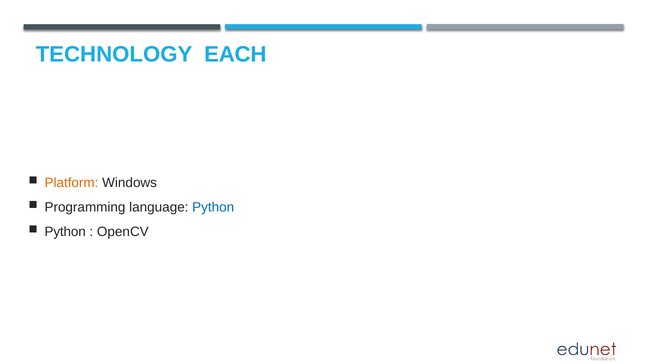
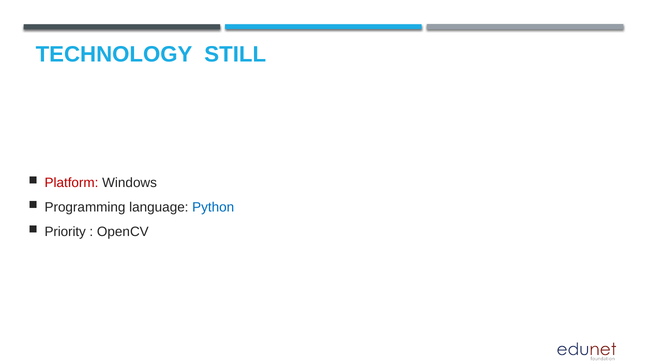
EACH: EACH -> STILL
Platform colour: orange -> red
Python at (65, 232): Python -> Priority
